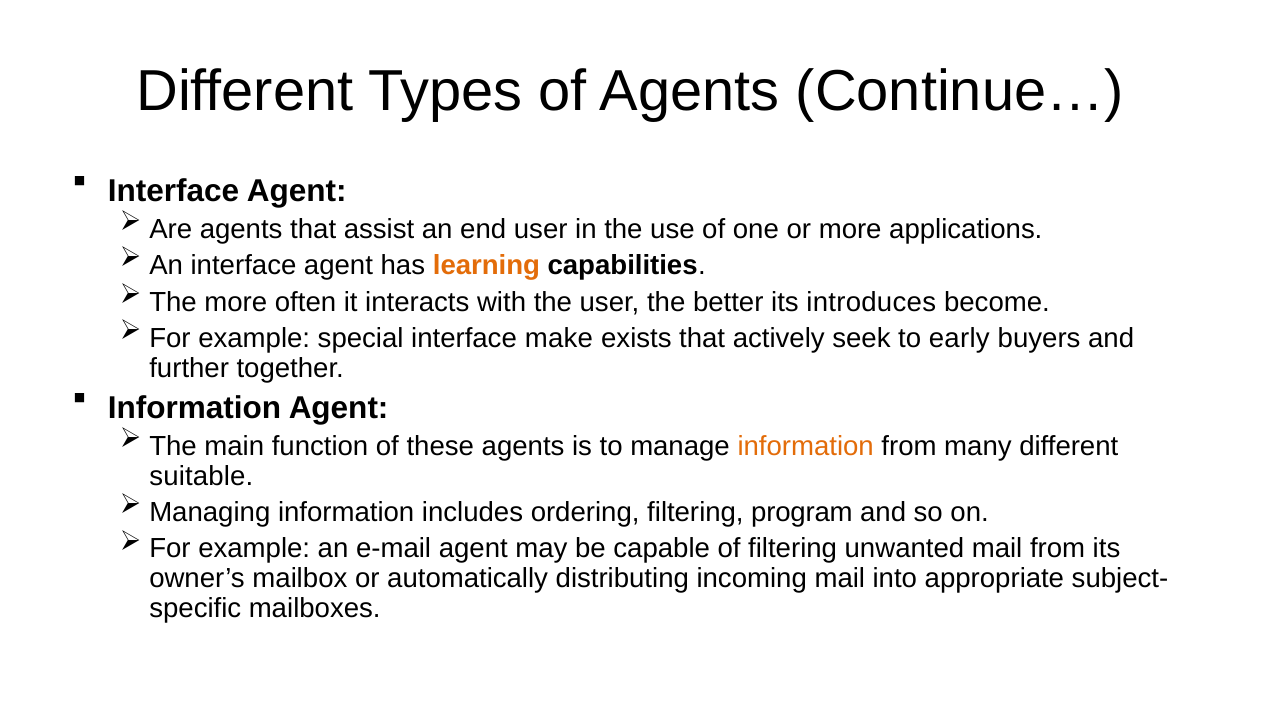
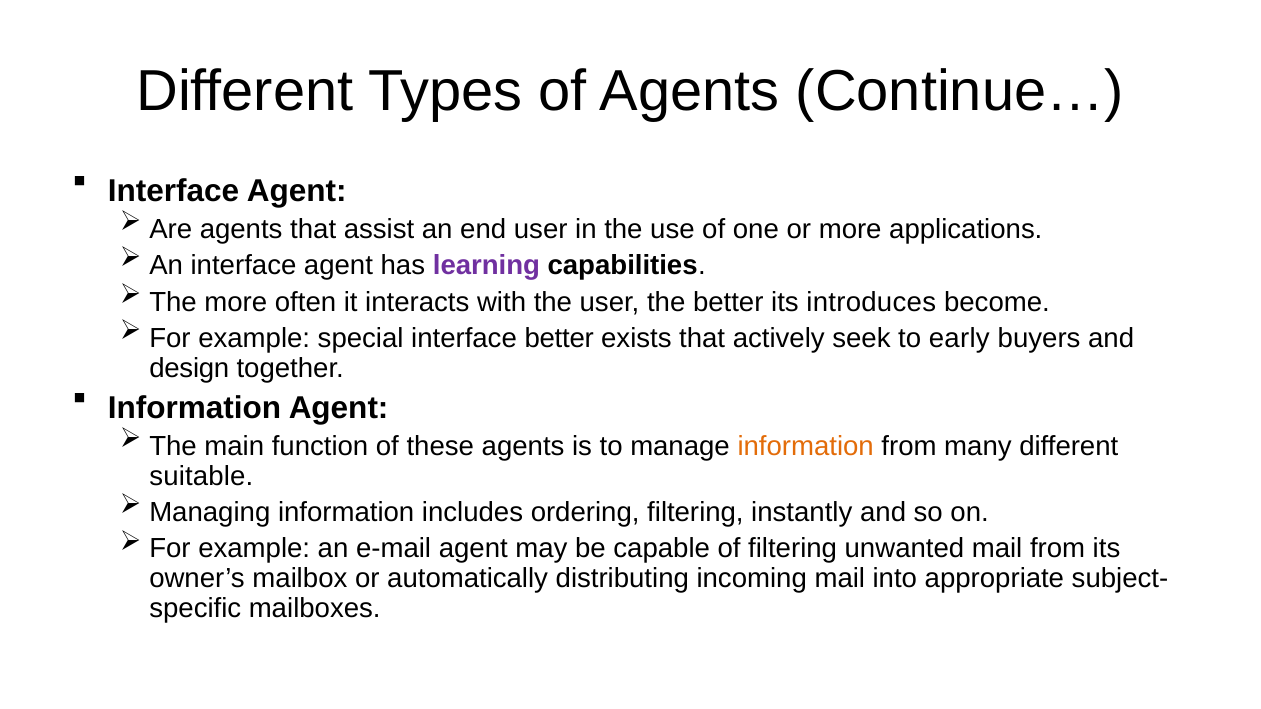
learning colour: orange -> purple
interface make: make -> better
further: further -> design
program: program -> instantly
